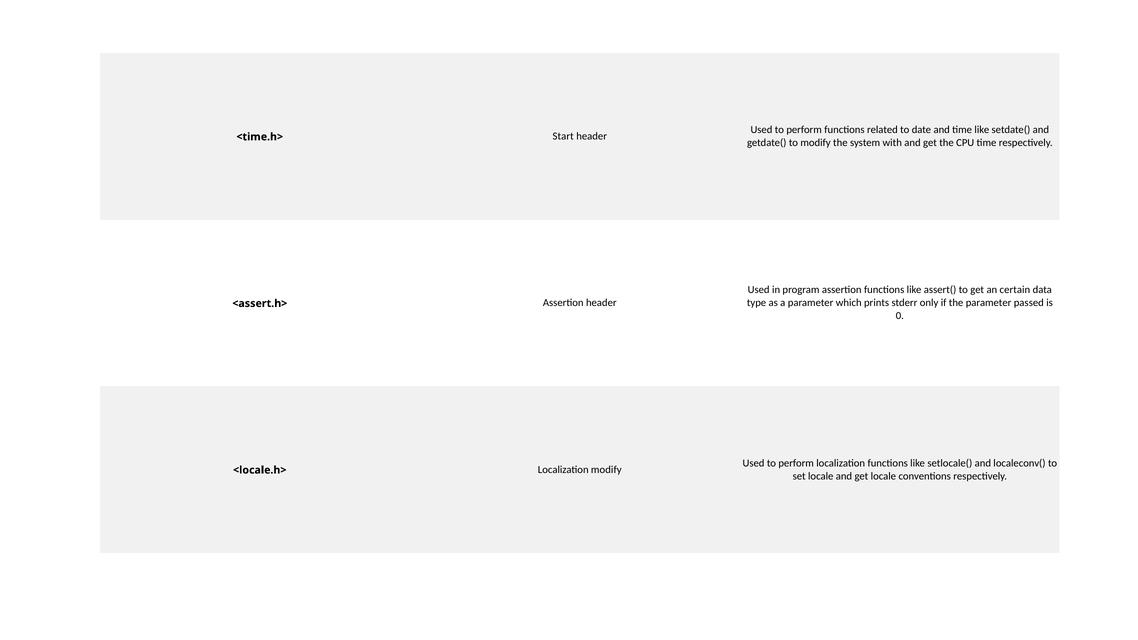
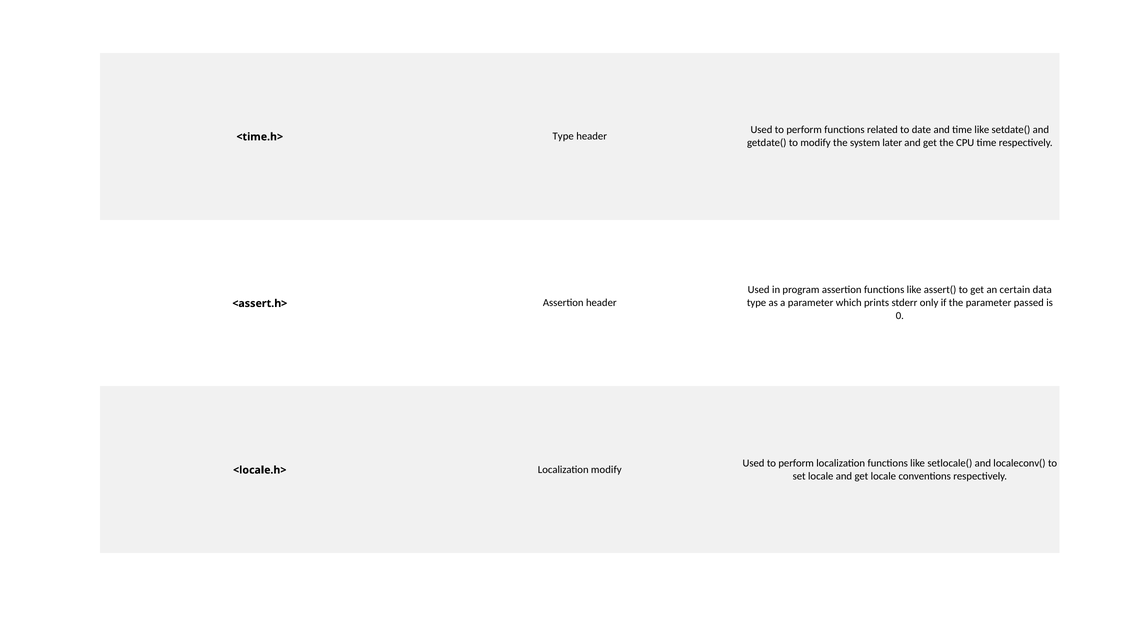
<time.h> Start: Start -> Type
with: with -> later
